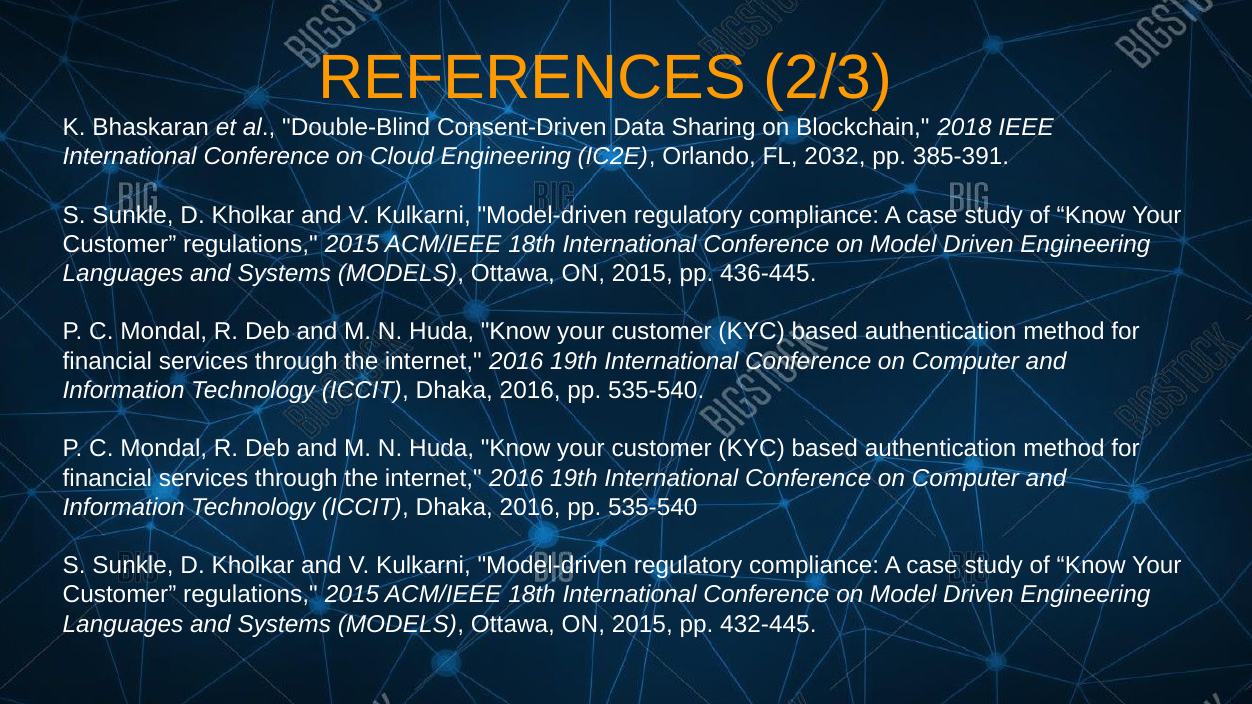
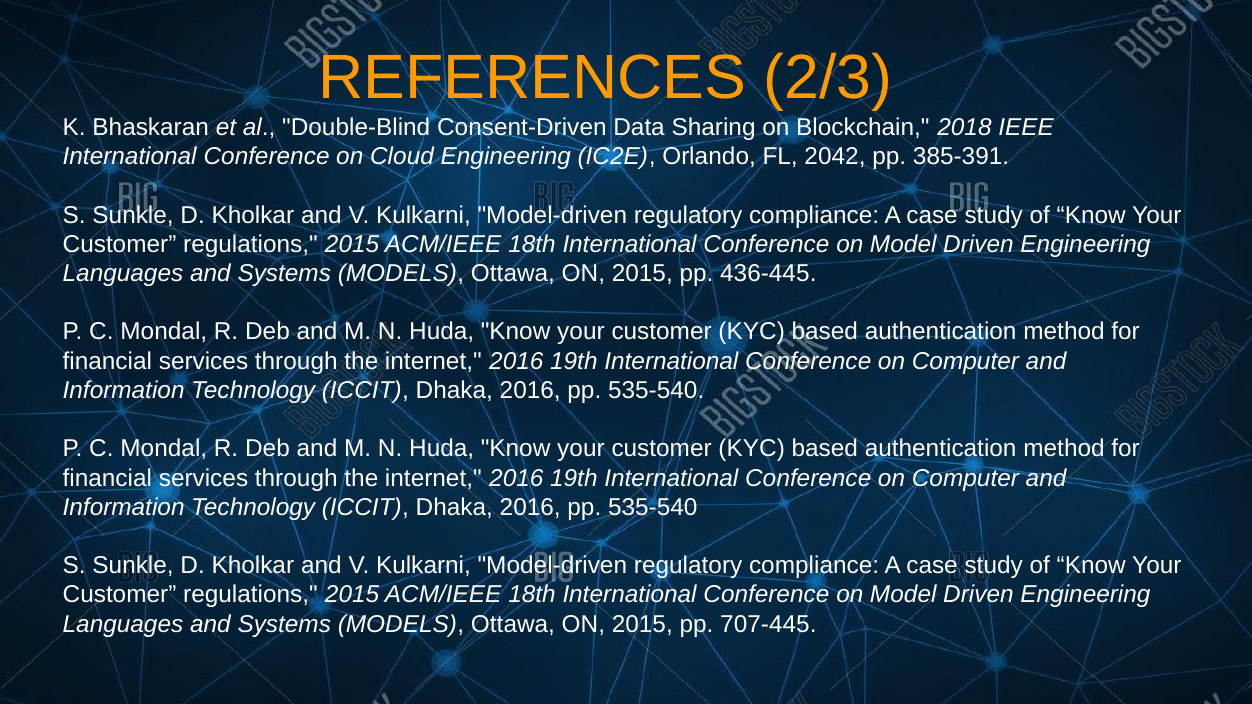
2032: 2032 -> 2042
432-445: 432-445 -> 707-445
